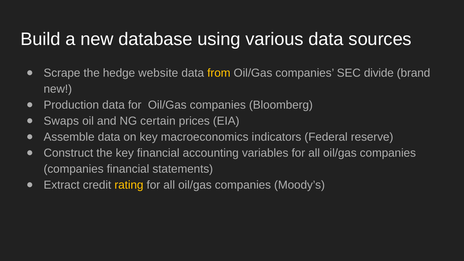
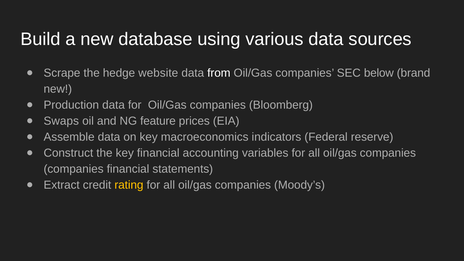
from colour: yellow -> white
divide: divide -> below
certain: certain -> feature
